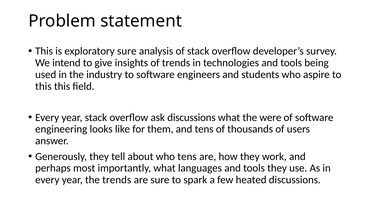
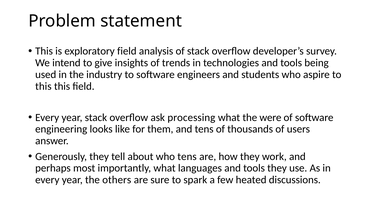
exploratory sure: sure -> field
ask discussions: discussions -> processing
the trends: trends -> others
